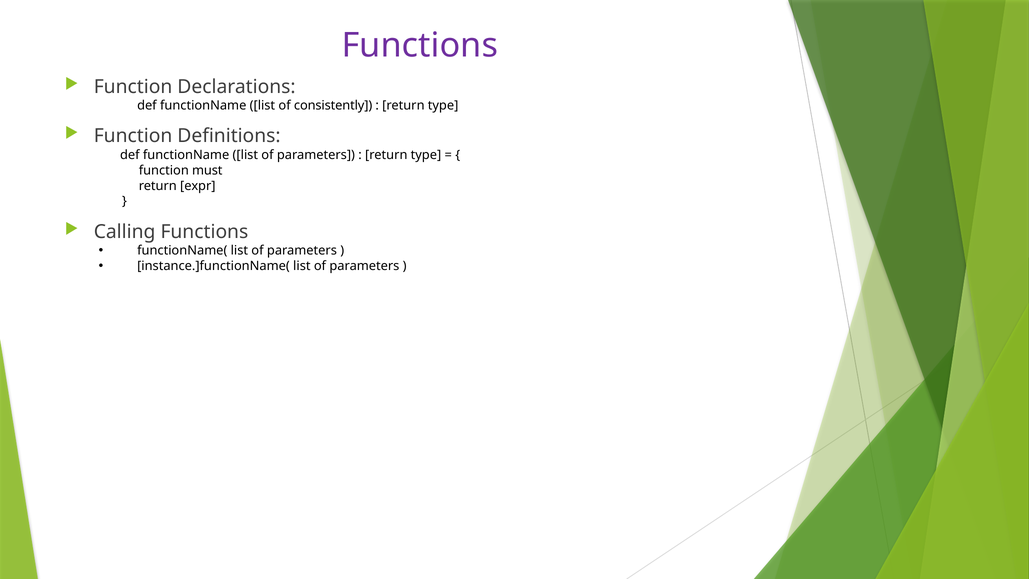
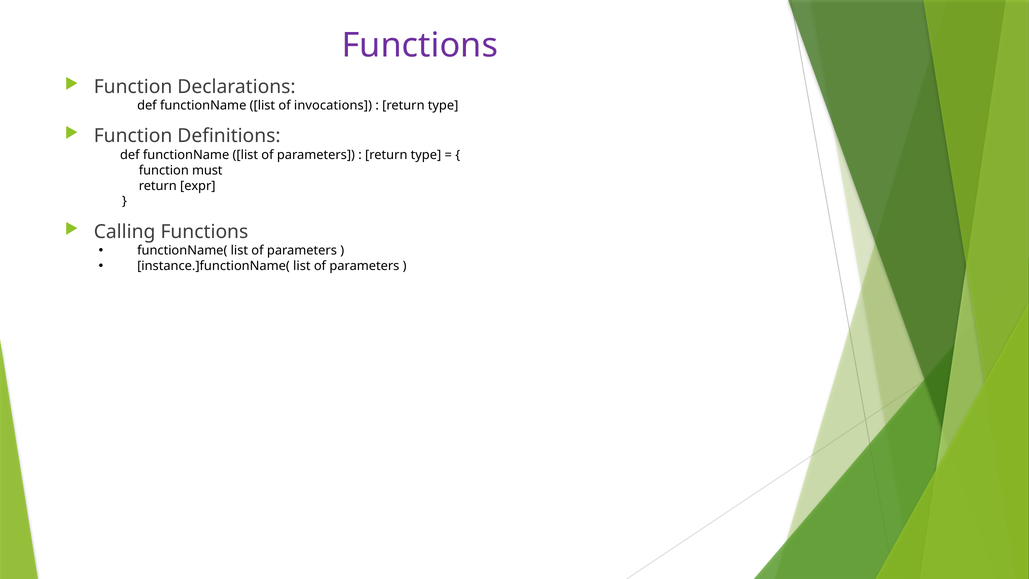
consistently: consistently -> invocations
